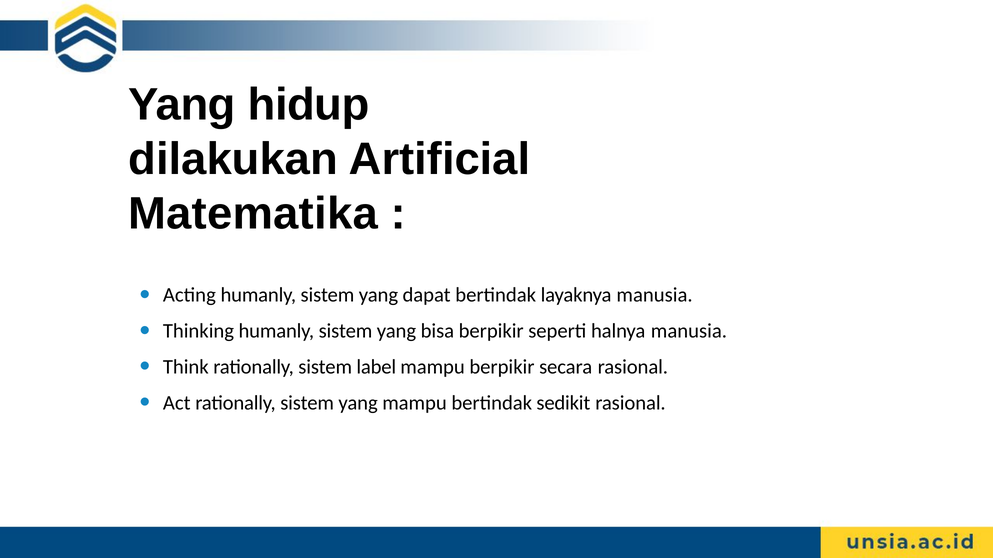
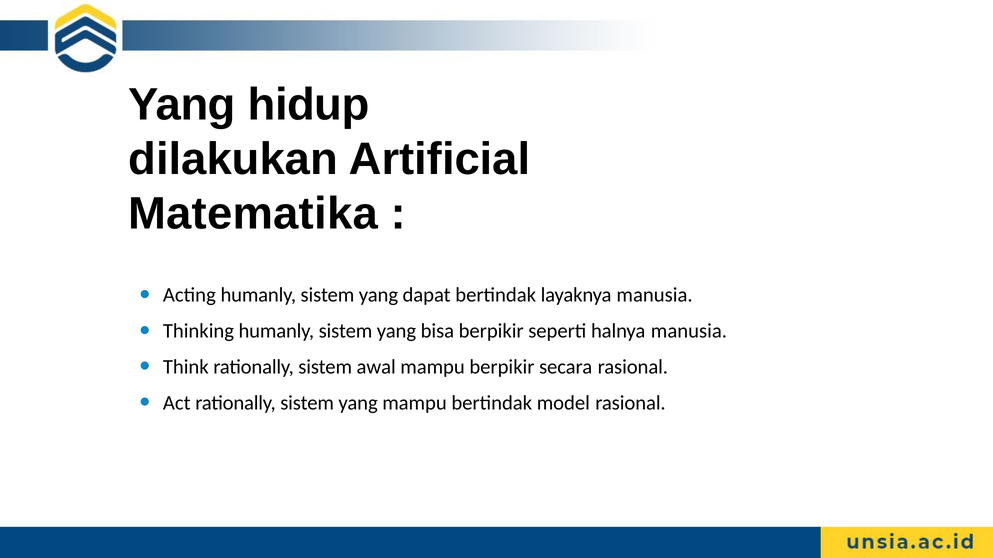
label: label -> awal
sedikit: sedikit -> model
